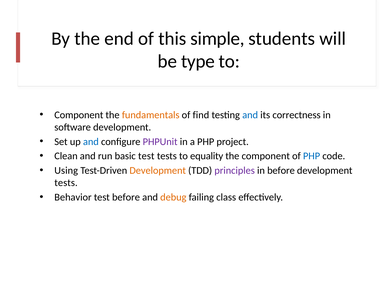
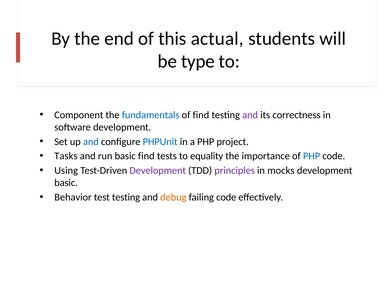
simple: simple -> actual
fundamentals colour: orange -> blue
and at (250, 115) colour: blue -> purple
PHPUnit colour: purple -> blue
Clean: Clean -> Tasks
basic test: test -> find
the component: component -> importance
Development at (158, 171) colour: orange -> purple
in before: before -> mocks
tests at (66, 183): tests -> basic
test before: before -> testing
failing class: class -> code
